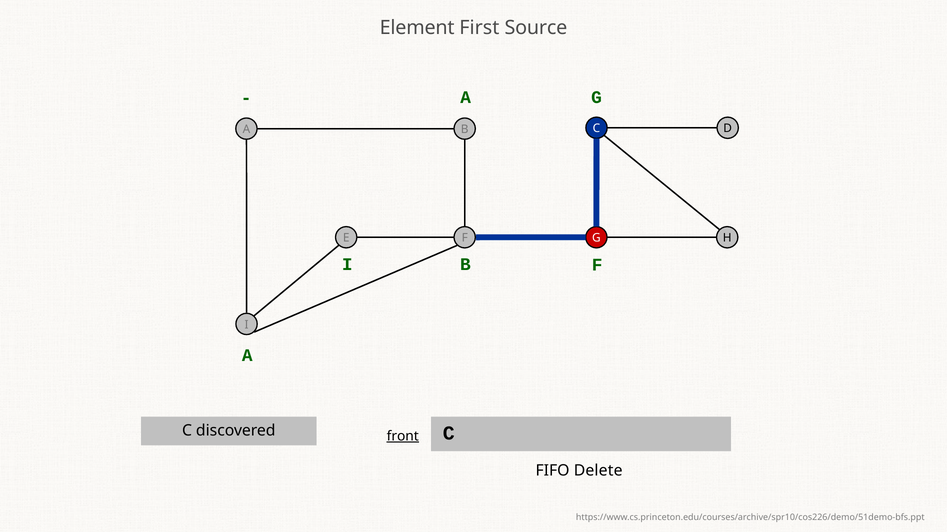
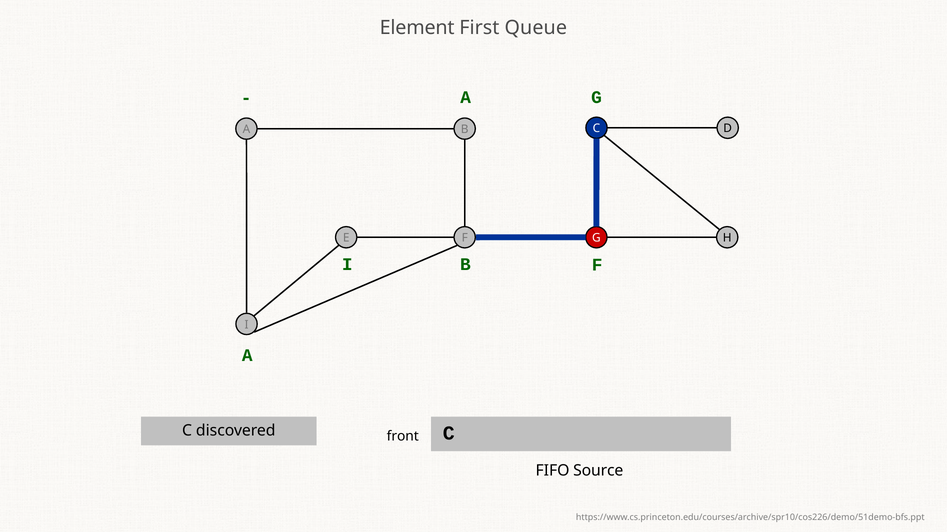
Source: Source -> Queue
front underline: present -> none
Delete: Delete -> Source
